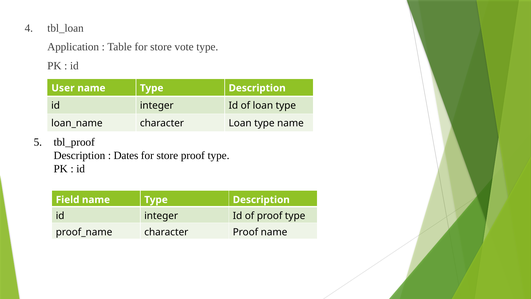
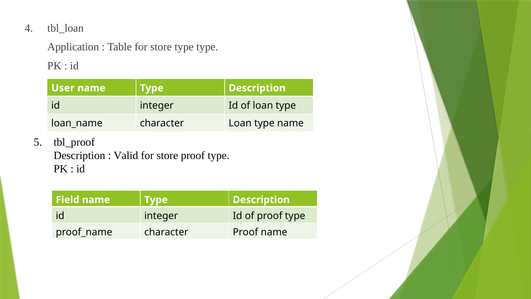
store vote: vote -> type
Dates: Dates -> Valid
